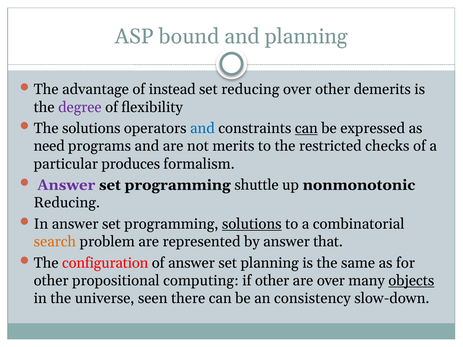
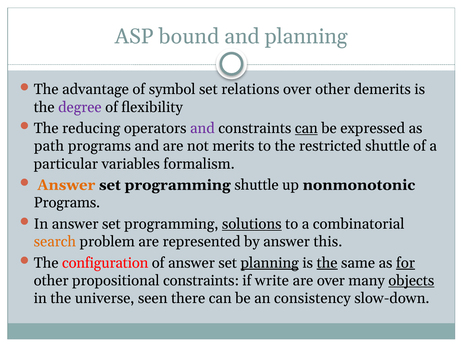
instead: instead -> symbol
set reducing: reducing -> relations
The solutions: solutions -> reducing
and at (202, 128) colour: blue -> purple
need: need -> path
restricted checks: checks -> shuttle
produces: produces -> variables
Answer at (66, 185) colour: purple -> orange
Reducing at (67, 203): Reducing -> Programs
that: that -> this
planning at (270, 263) underline: none -> present
the at (327, 263) underline: none -> present
for underline: none -> present
propositional computing: computing -> constraints
if other: other -> write
